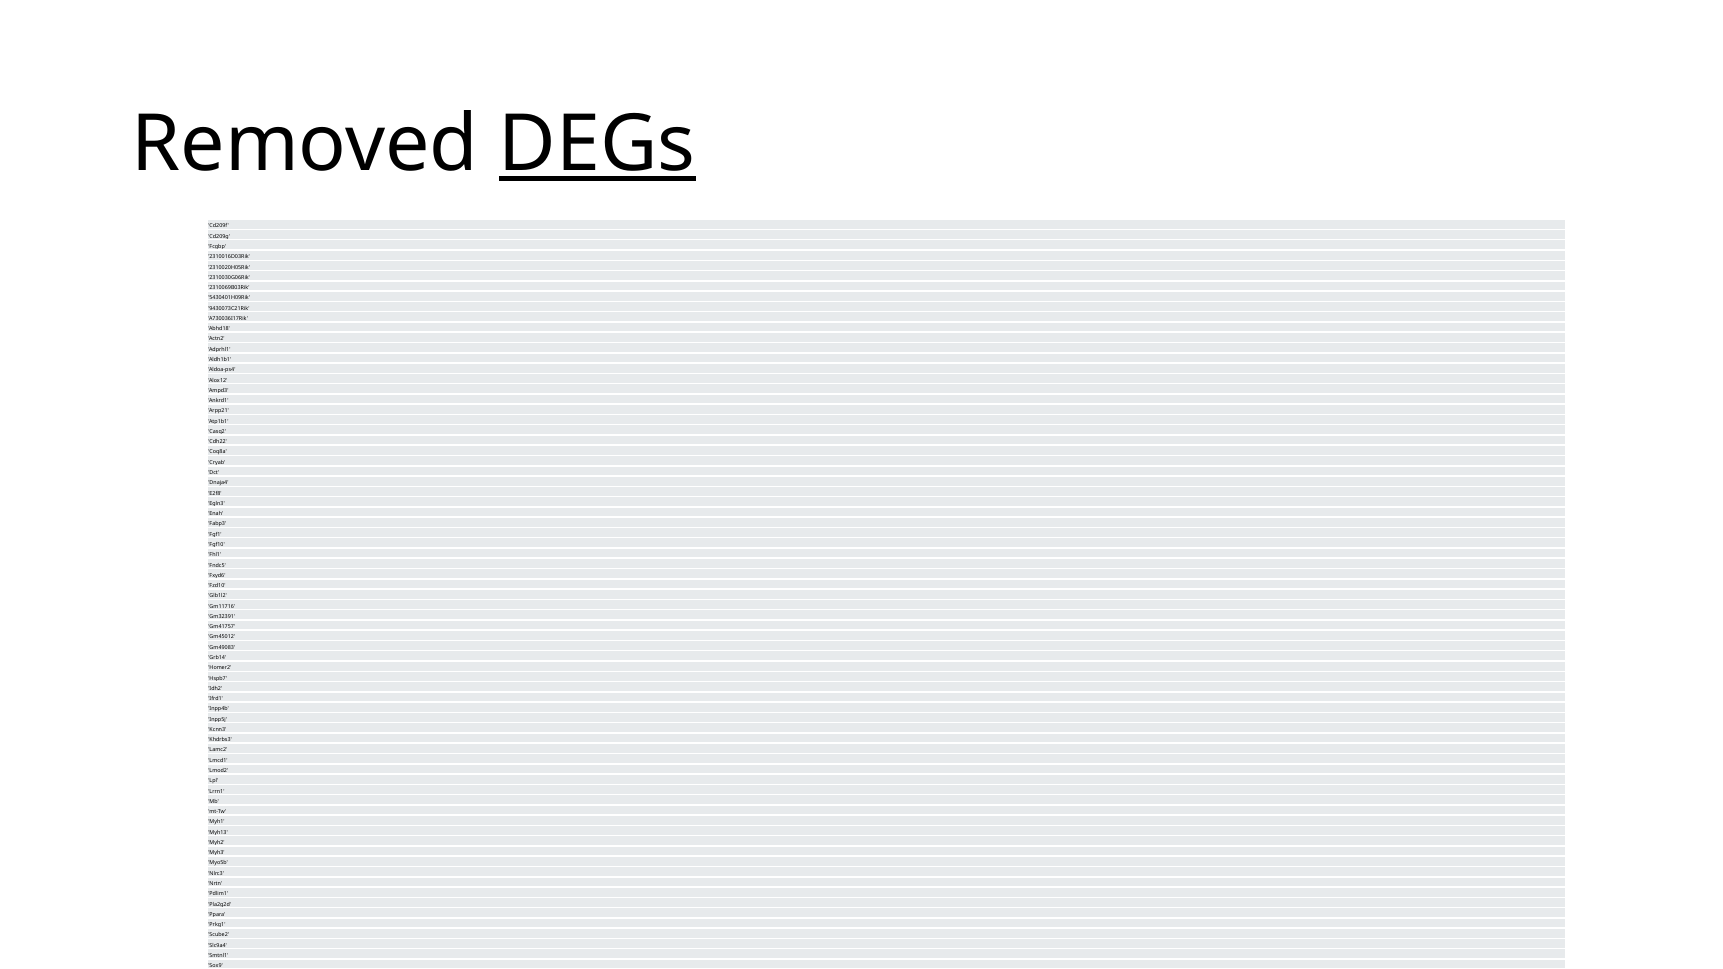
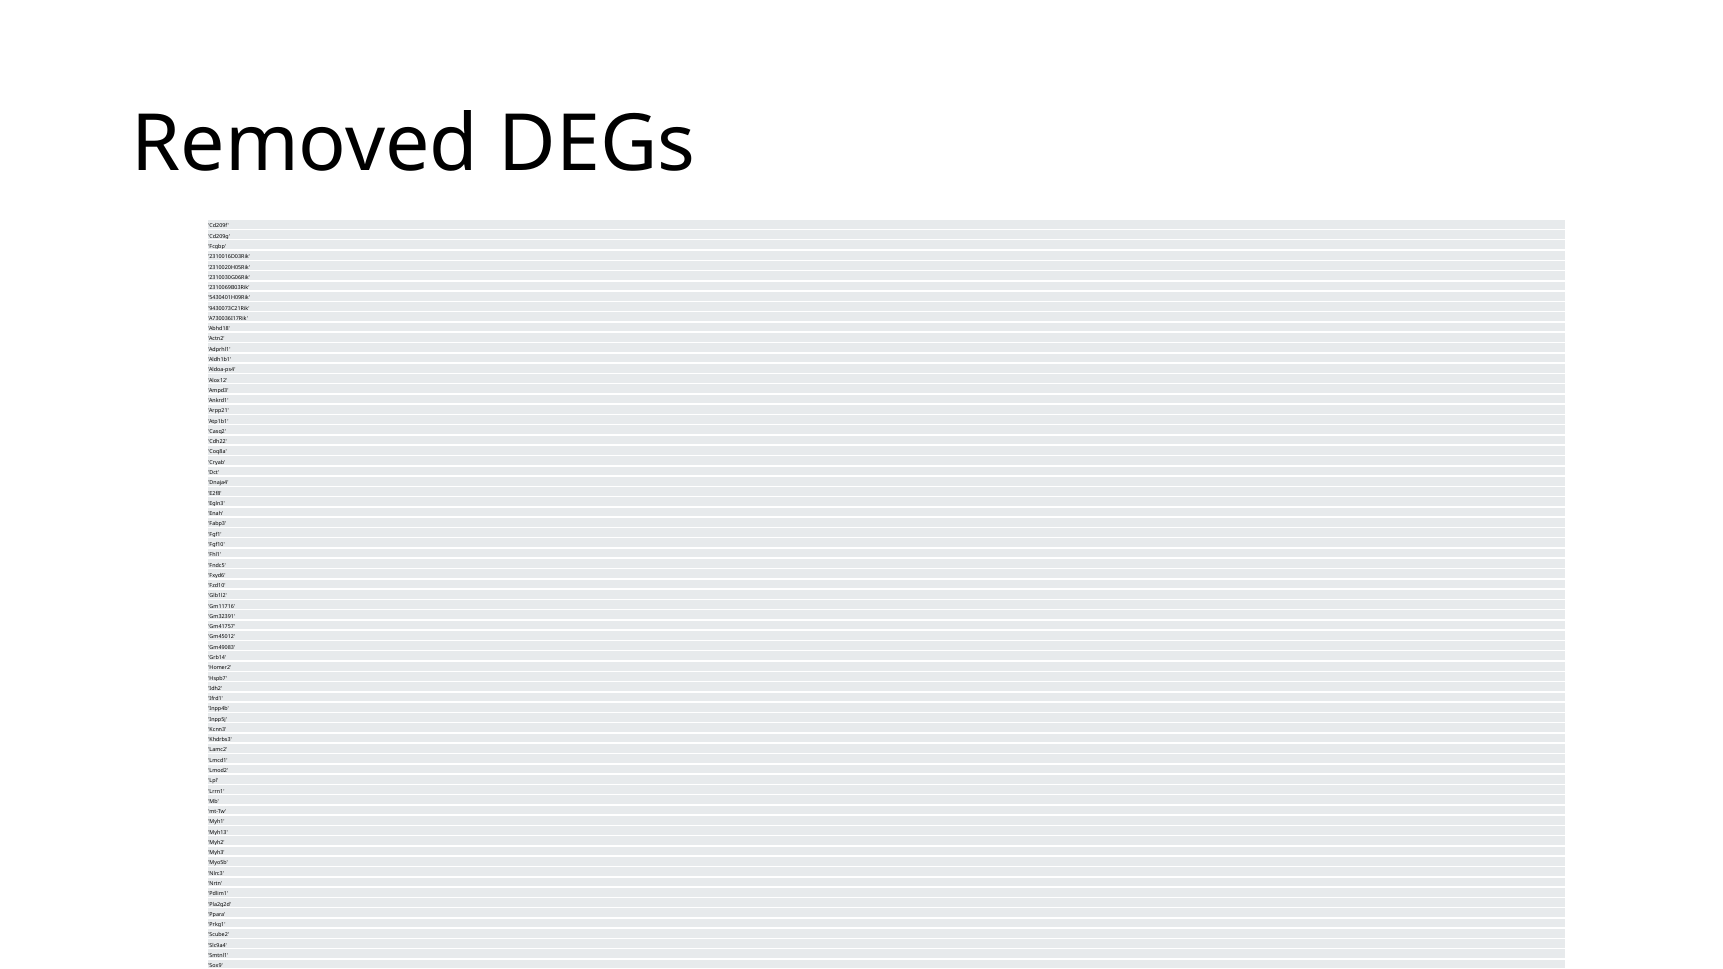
DEGs underline: present -> none
